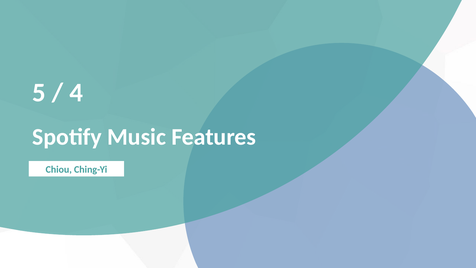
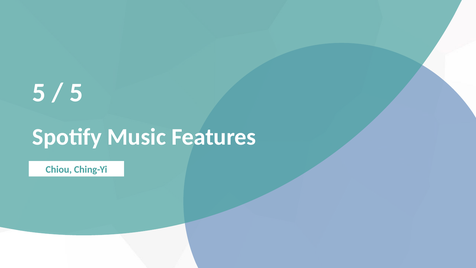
4 at (76, 93): 4 -> 5
